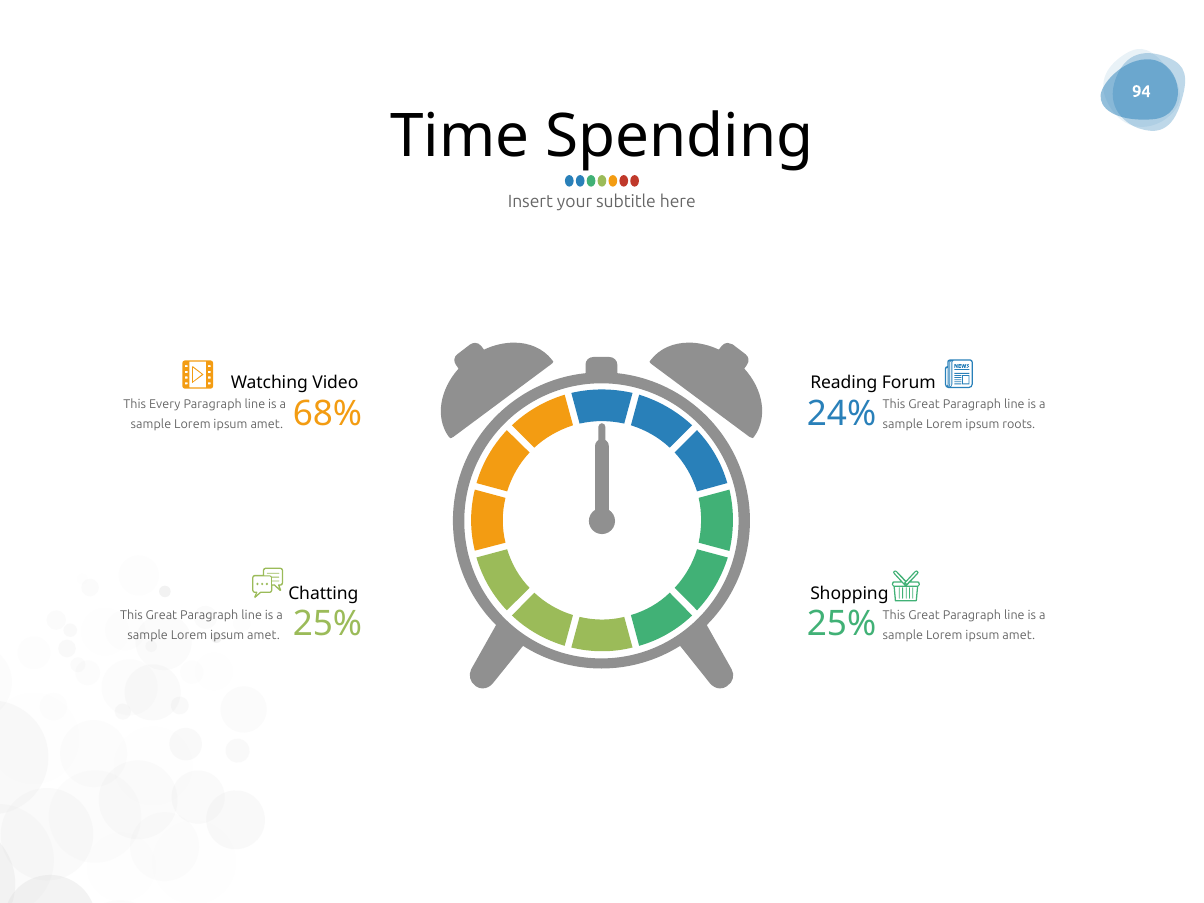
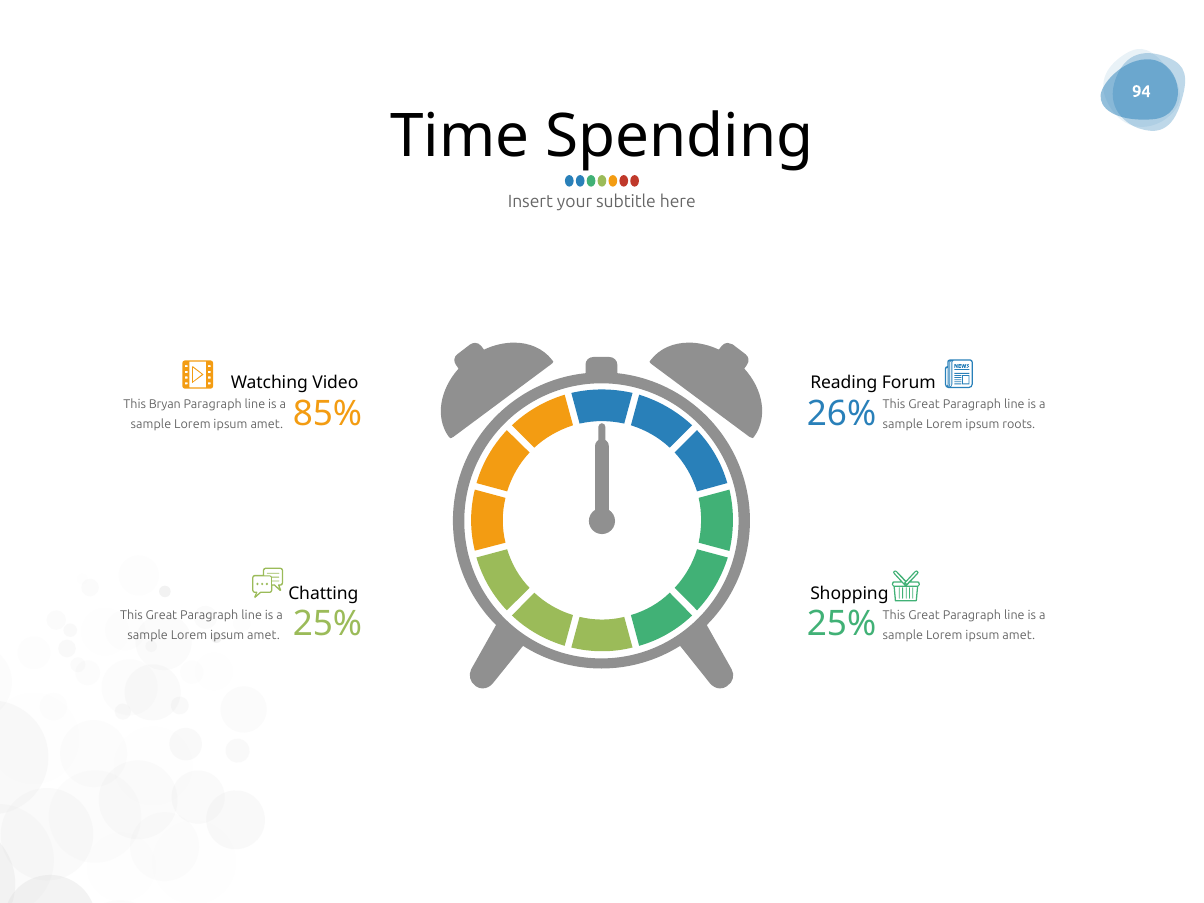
Every: Every -> Bryan
68%: 68% -> 85%
24%: 24% -> 26%
